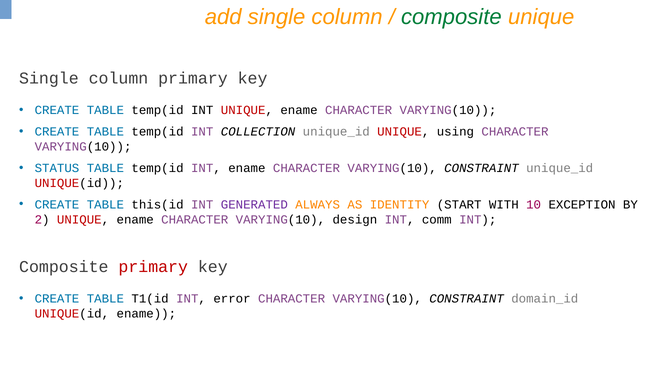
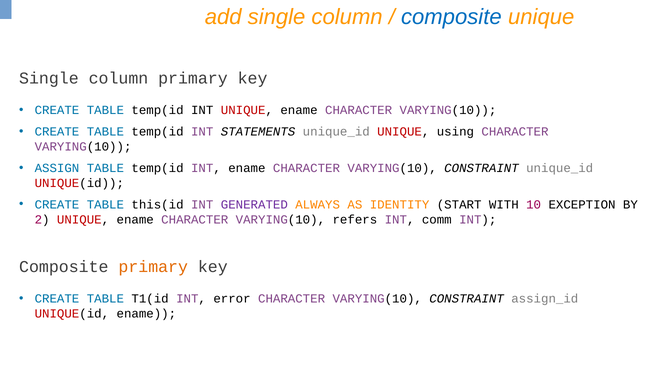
composite at (451, 17) colour: green -> blue
COLLECTION: COLLECTION -> STATEMENTS
STATUS: STATUS -> ASSIGN
design: design -> refers
primary at (153, 267) colour: red -> orange
domain_id: domain_id -> assign_id
